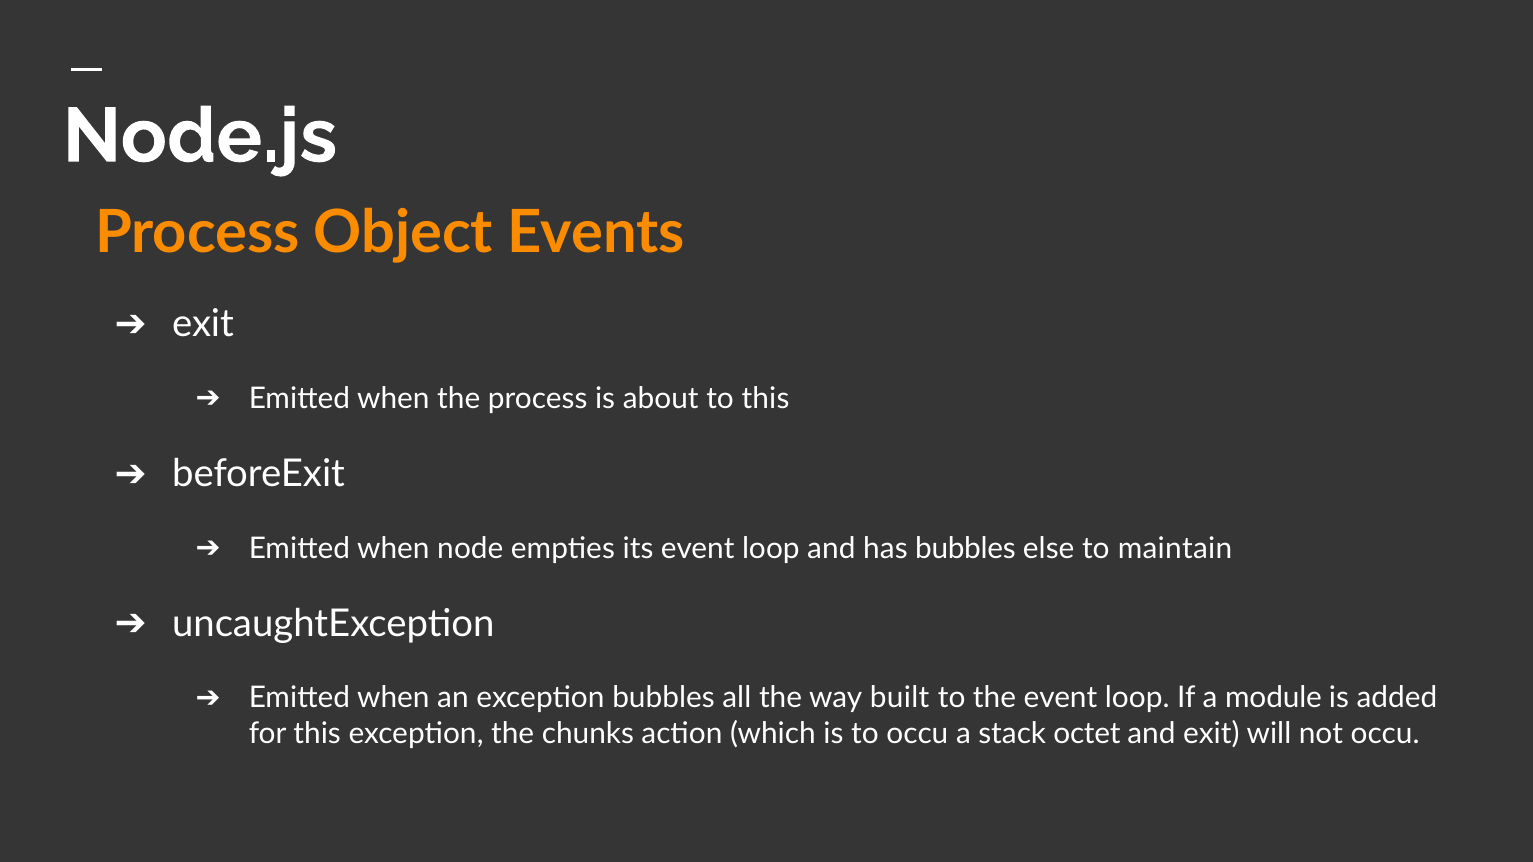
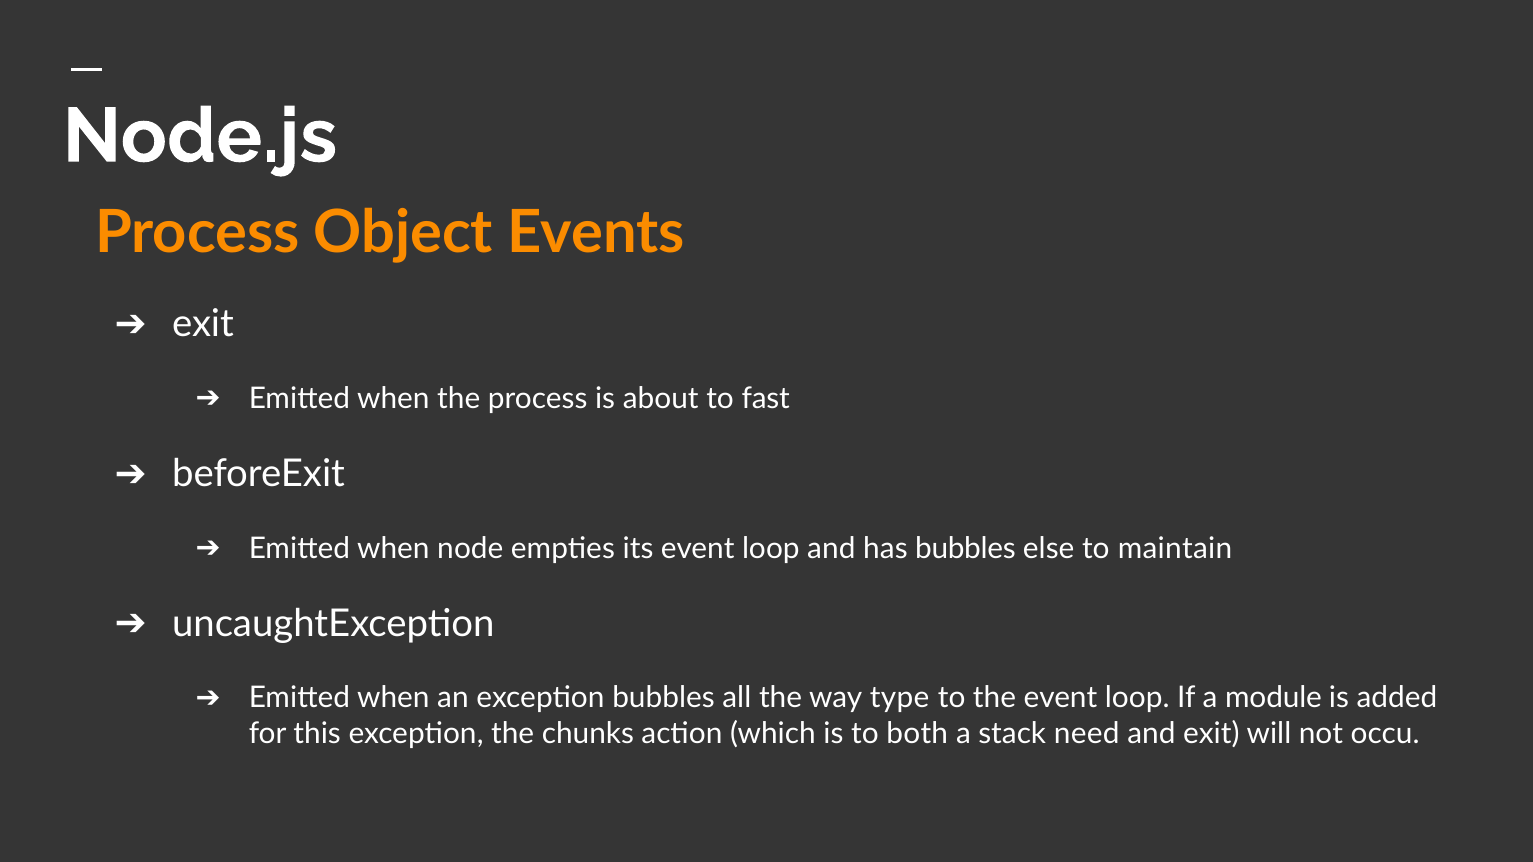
to this: this -> fast
built: built -> type
to occu: occu -> both
octet: octet -> need
